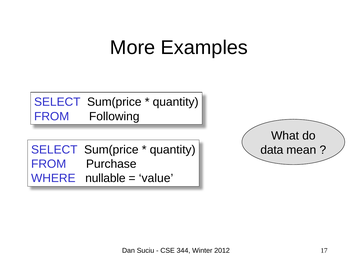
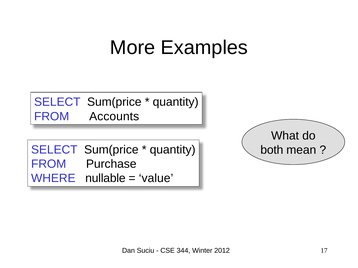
Following: Following -> Accounts
data: data -> both
